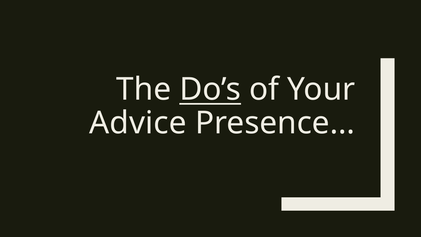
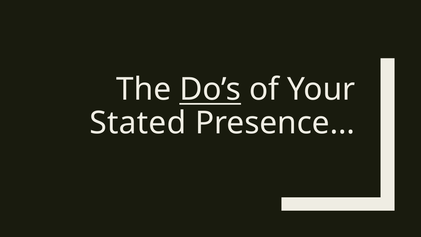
Advice: Advice -> Stated
